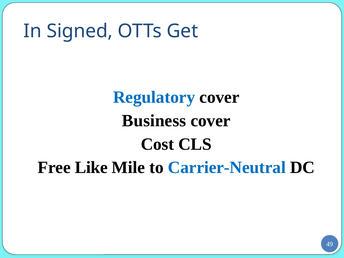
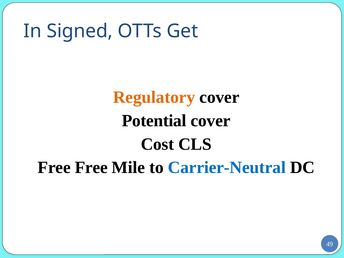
Regulatory colour: blue -> orange
Business: Business -> Potential
Free Like: Like -> Free
